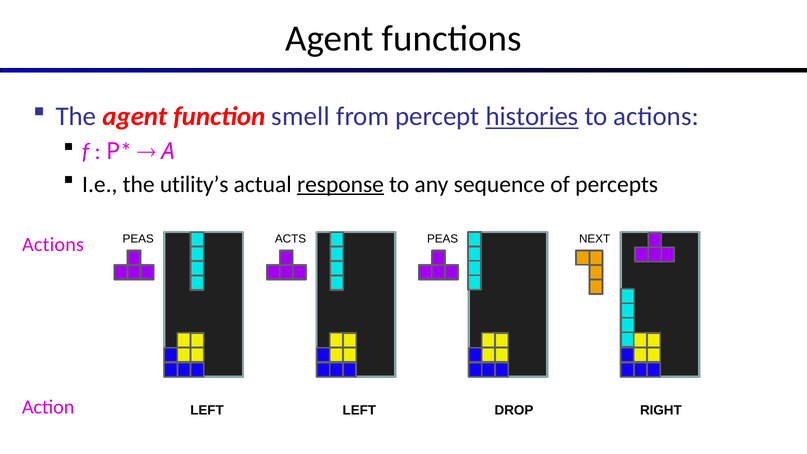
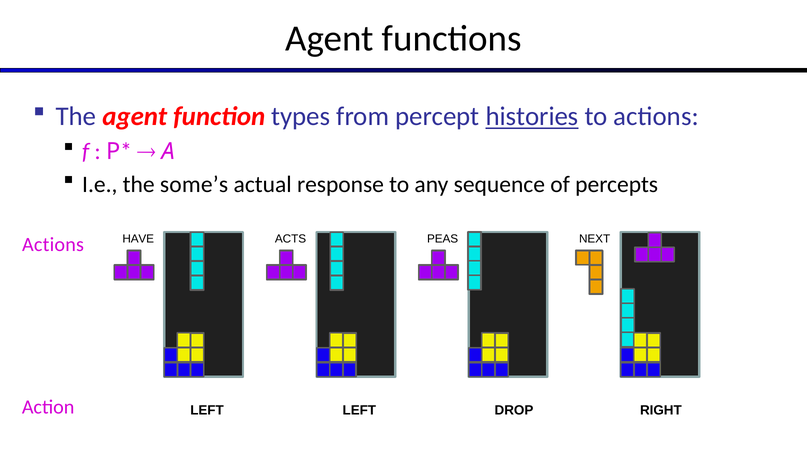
smell: smell -> types
utility’s: utility’s -> some’s
response underline: present -> none
PEAS at (138, 239): PEAS -> HAVE
